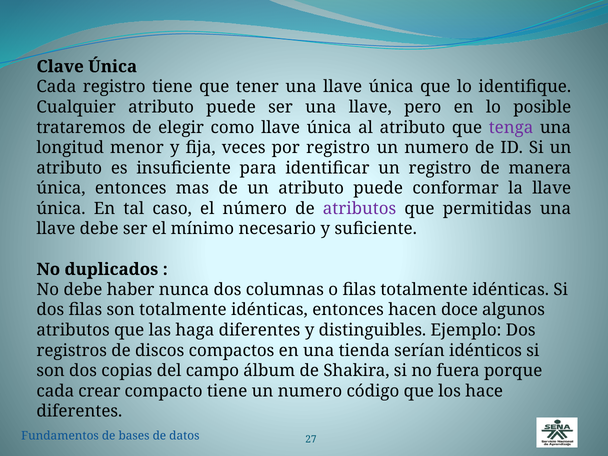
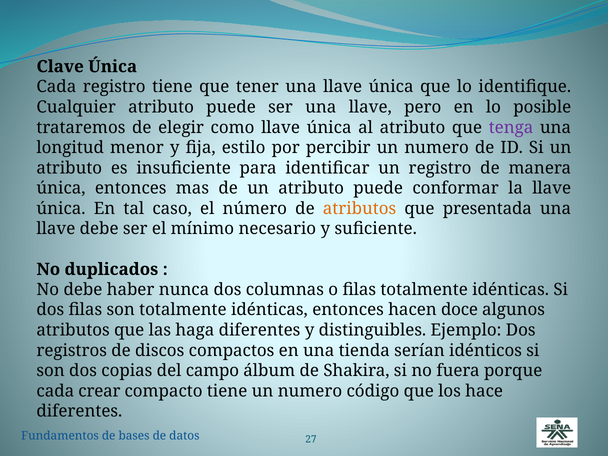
veces: veces -> estilo
por registro: registro -> percibir
atributos at (359, 209) colour: purple -> orange
permitidas: permitidas -> presentada
